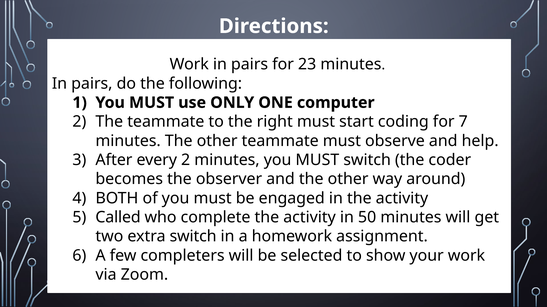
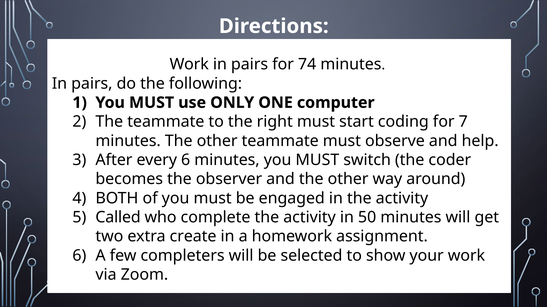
23: 23 -> 74
every 2: 2 -> 6
extra switch: switch -> create
